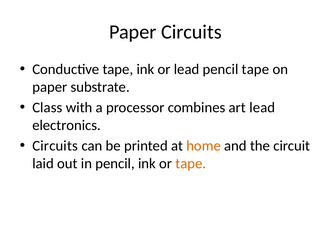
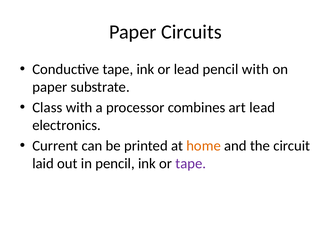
pencil tape: tape -> with
Circuits at (55, 146): Circuits -> Current
tape at (191, 164) colour: orange -> purple
